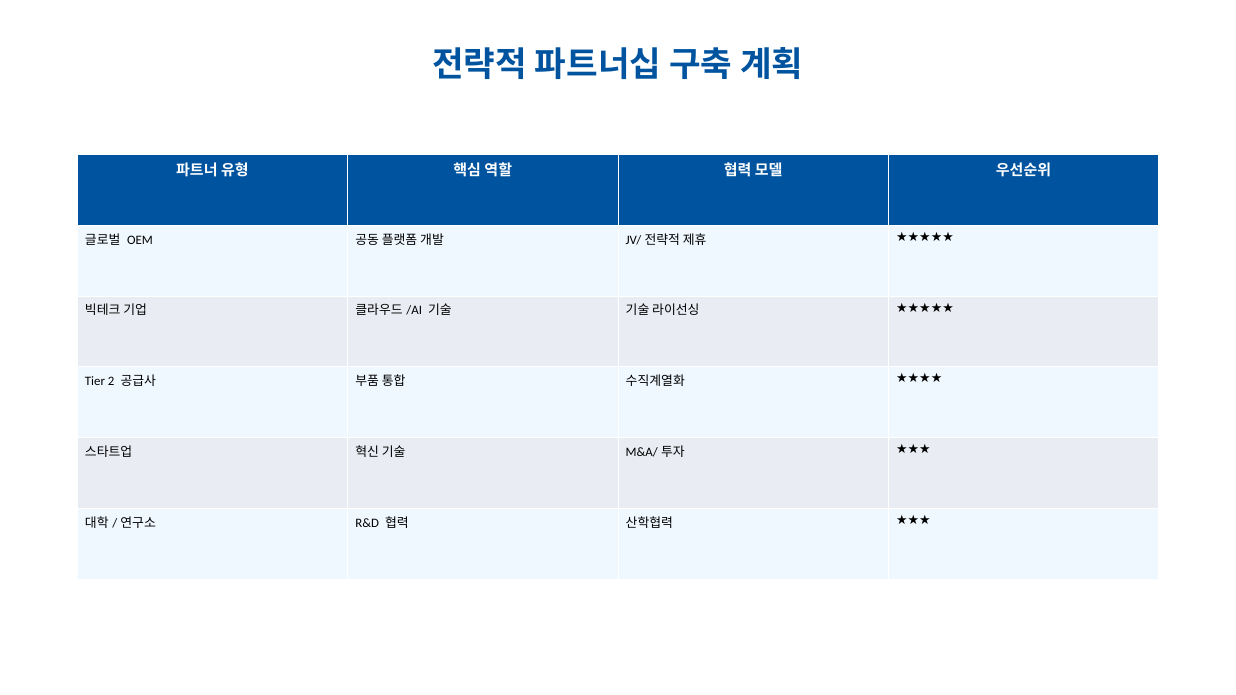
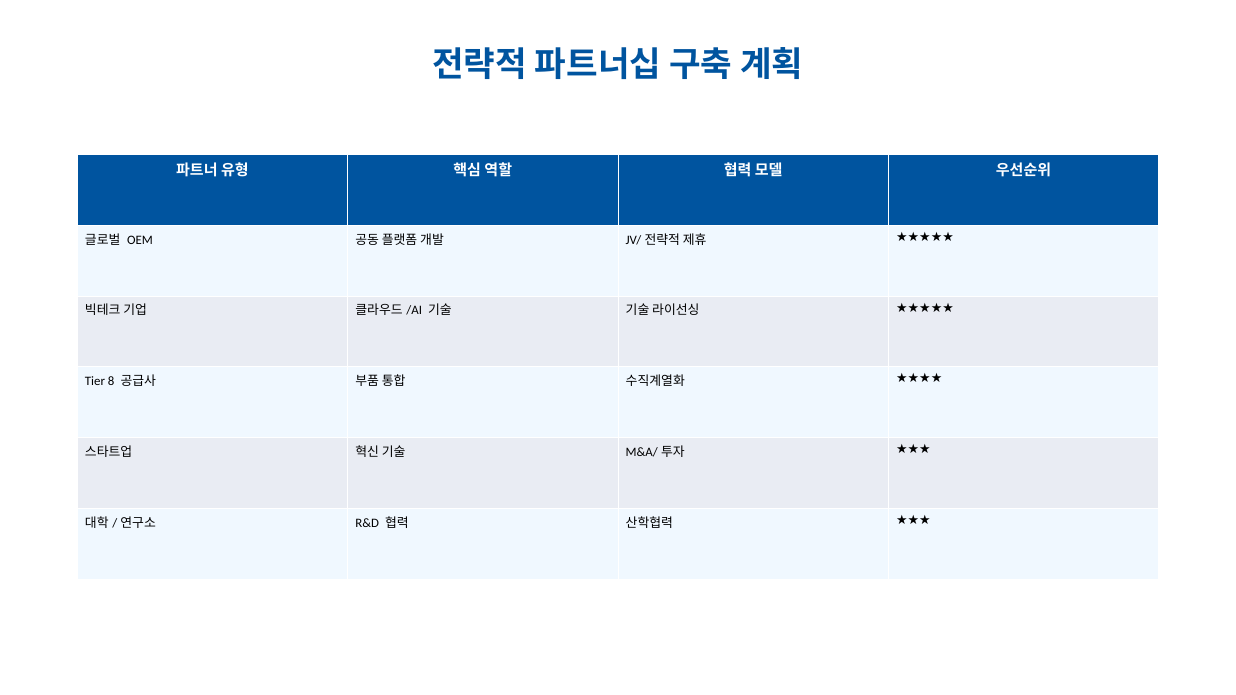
2: 2 -> 8
